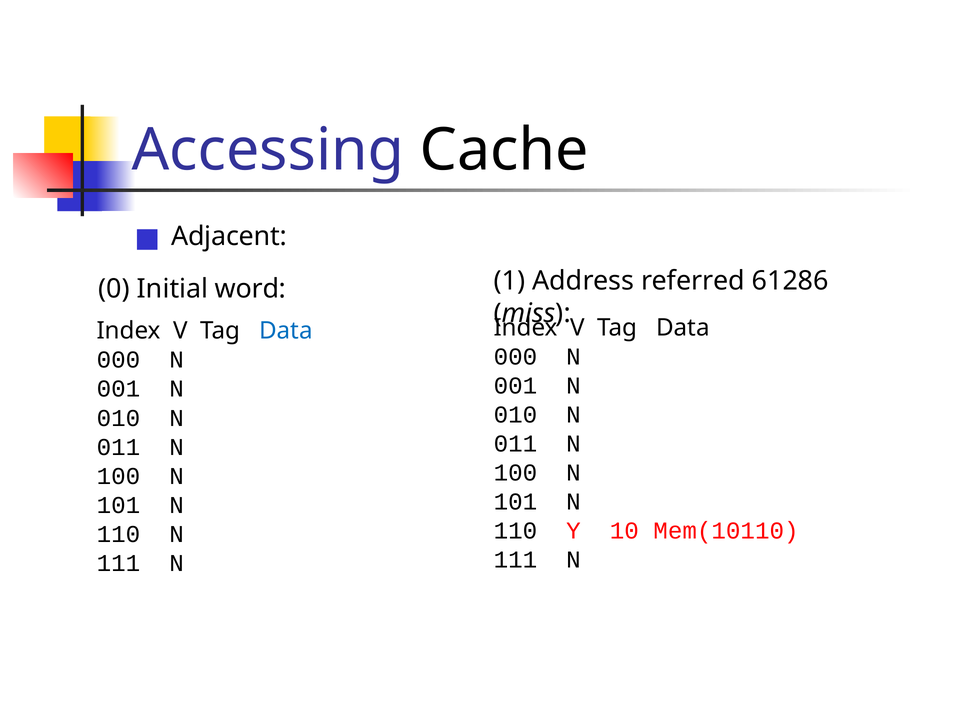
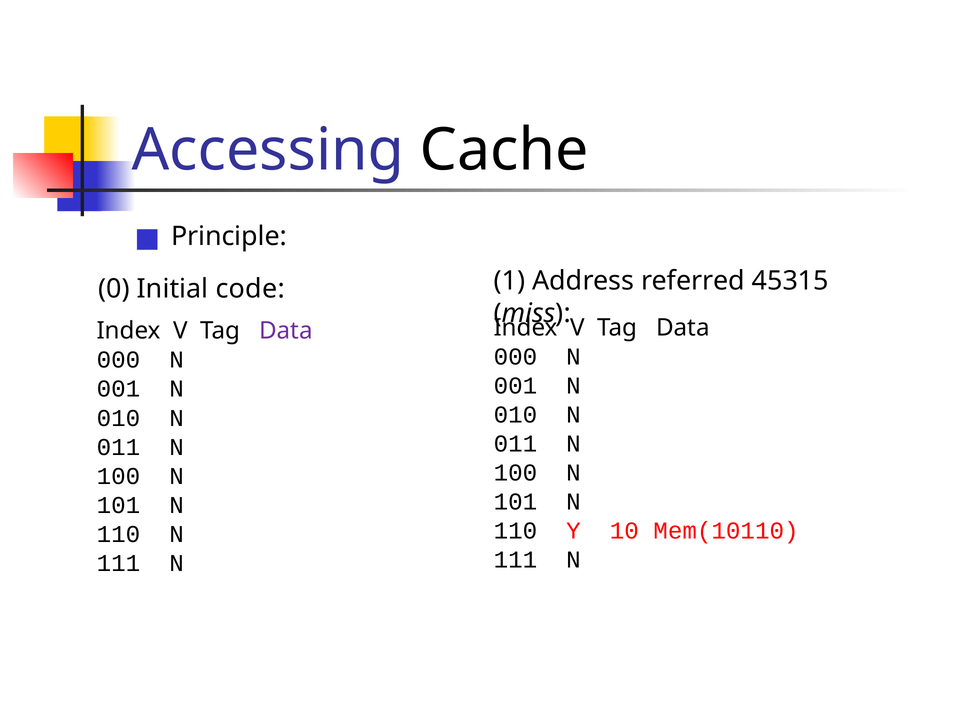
Adjacent: Adjacent -> Principle
word: word -> code
61286: 61286 -> 45315
Data at (286, 331) colour: blue -> purple
